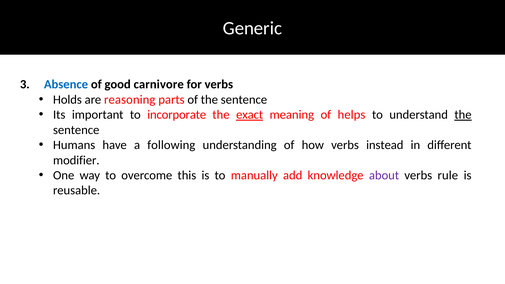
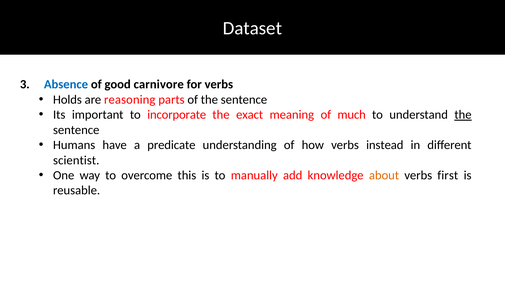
Generic: Generic -> Dataset
exact underline: present -> none
helps: helps -> much
following: following -> predicate
modifier: modifier -> scientist
about colour: purple -> orange
rule: rule -> first
